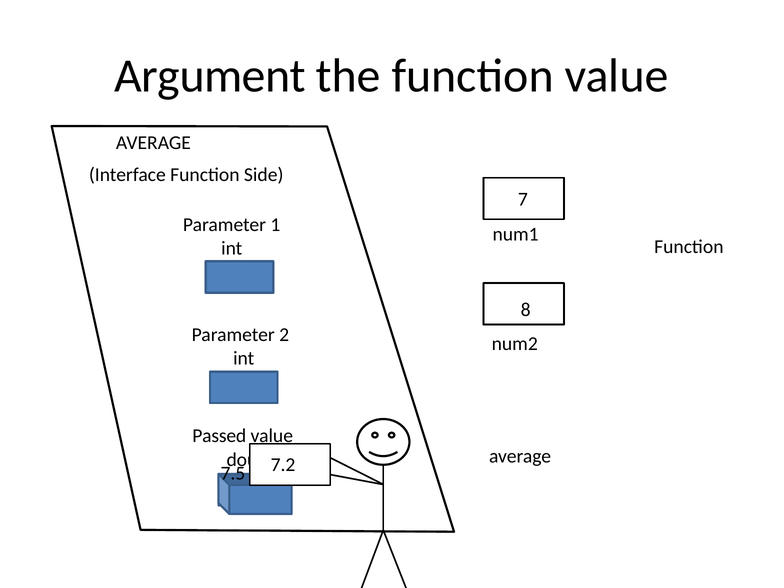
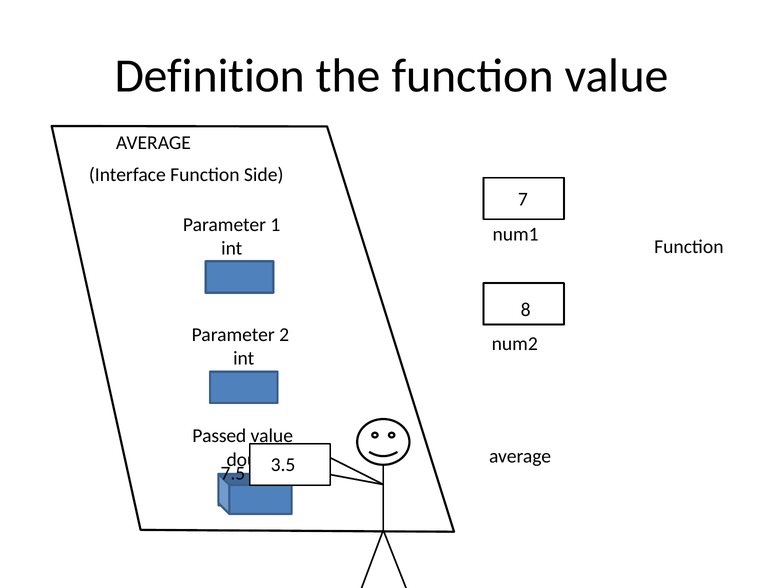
Argument: Argument -> Definition
7.2: 7.2 -> 3.5
